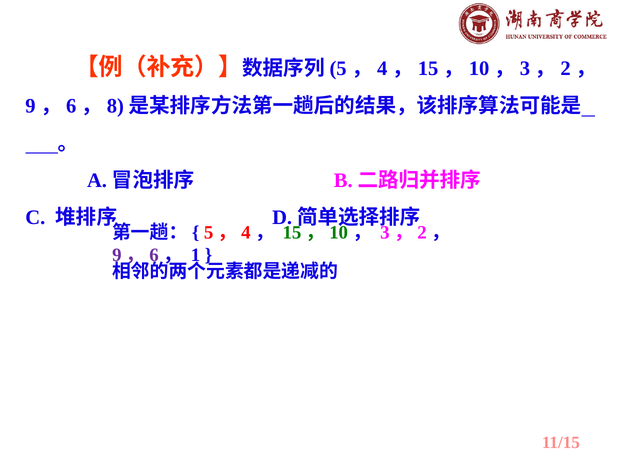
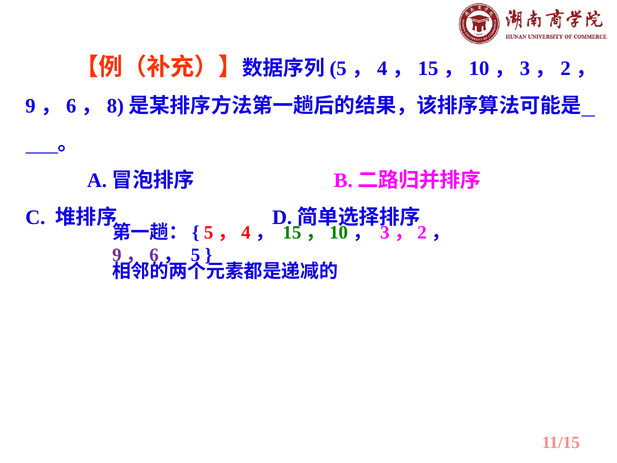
1: 1 -> 5
